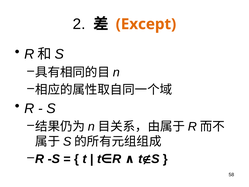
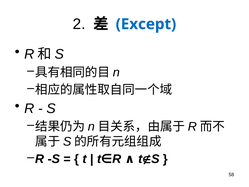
Except colour: orange -> blue
